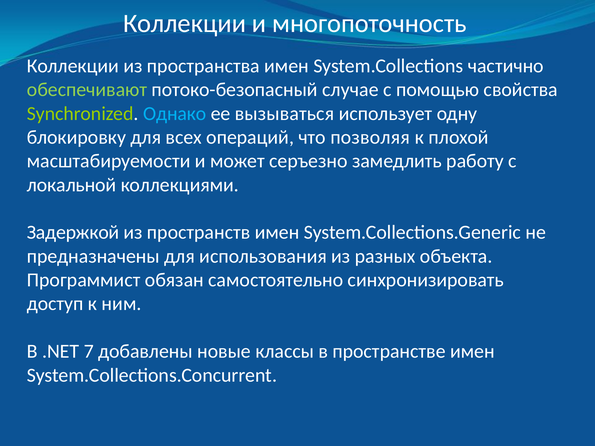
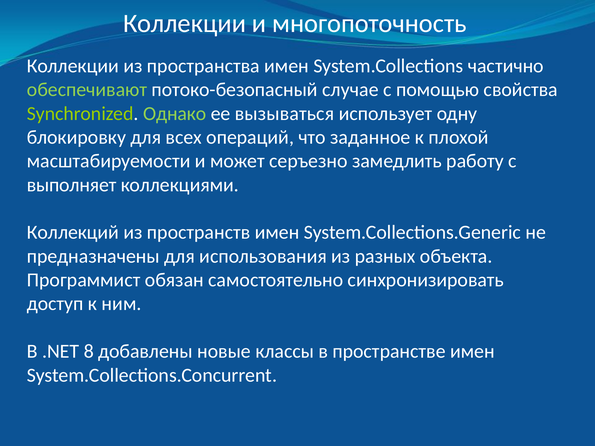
Однако colour: light blue -> light green
позволяя: позволяя -> заданное
локальной: локальной -> выполняет
Задержкой: Задержкой -> Коллекций
7: 7 -> 8
